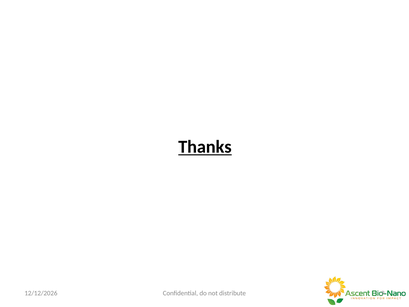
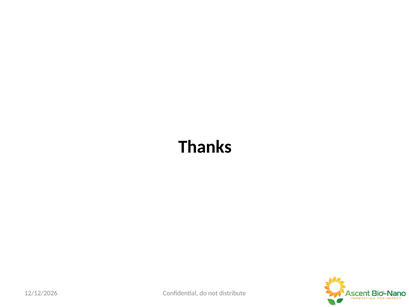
Thanks underline: present -> none
